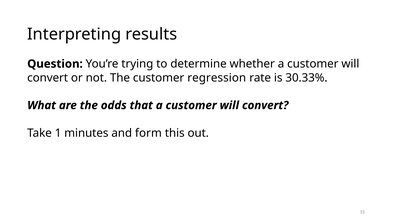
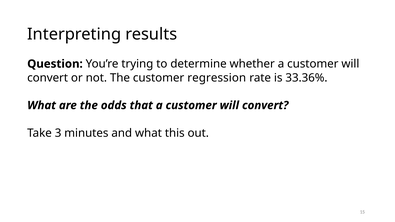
30.33%: 30.33% -> 33.36%
1: 1 -> 3
and form: form -> what
